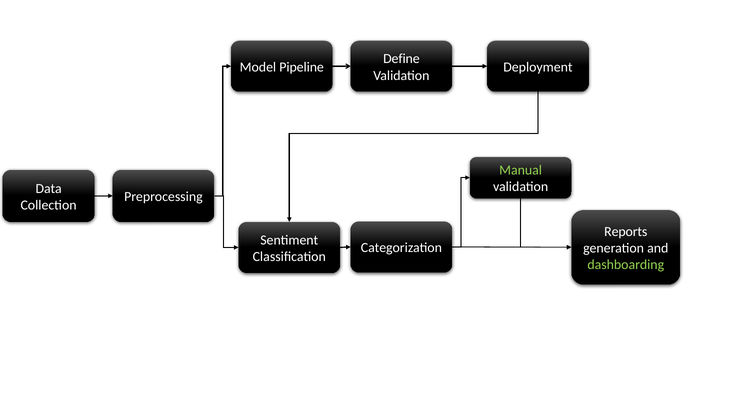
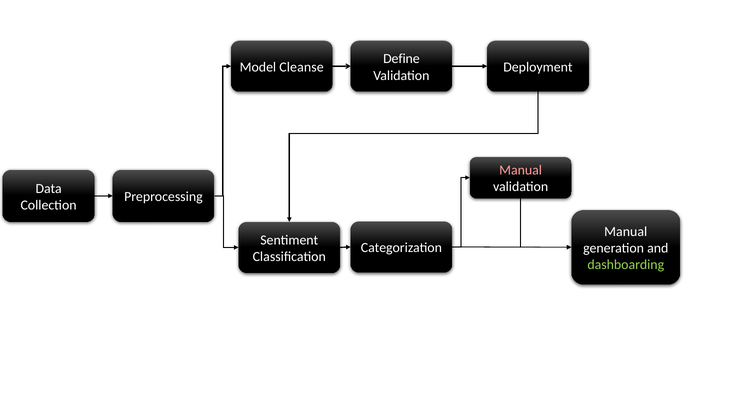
Pipeline: Pipeline -> Cleanse
Manual at (521, 170) colour: light green -> pink
Reports at (626, 232): Reports -> Manual
